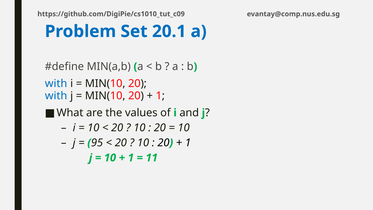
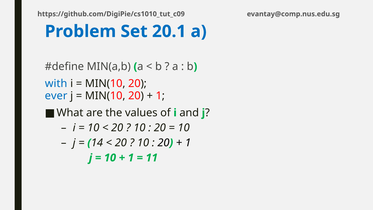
with at (56, 96): with -> ever
95: 95 -> 14
